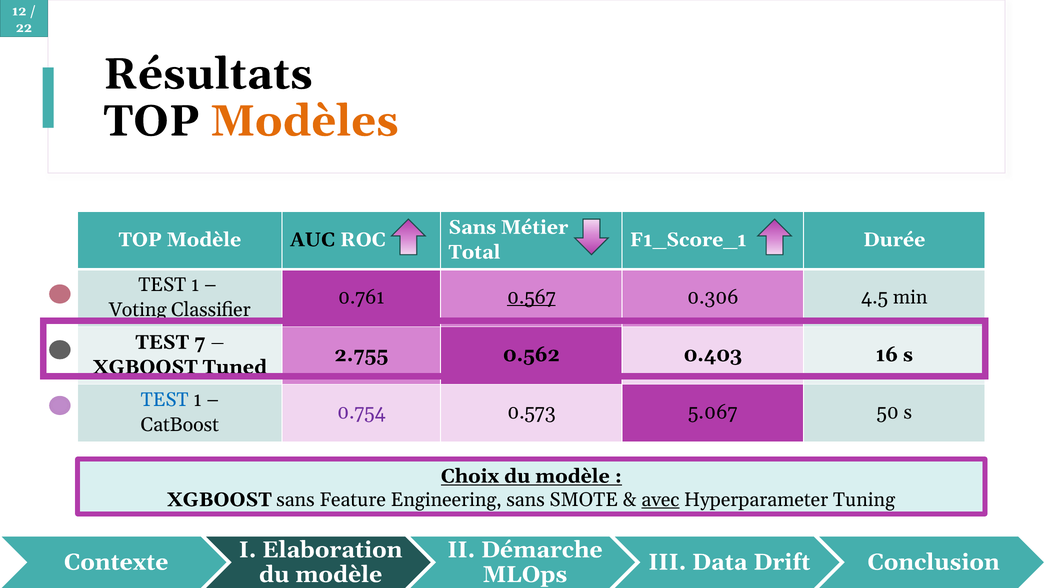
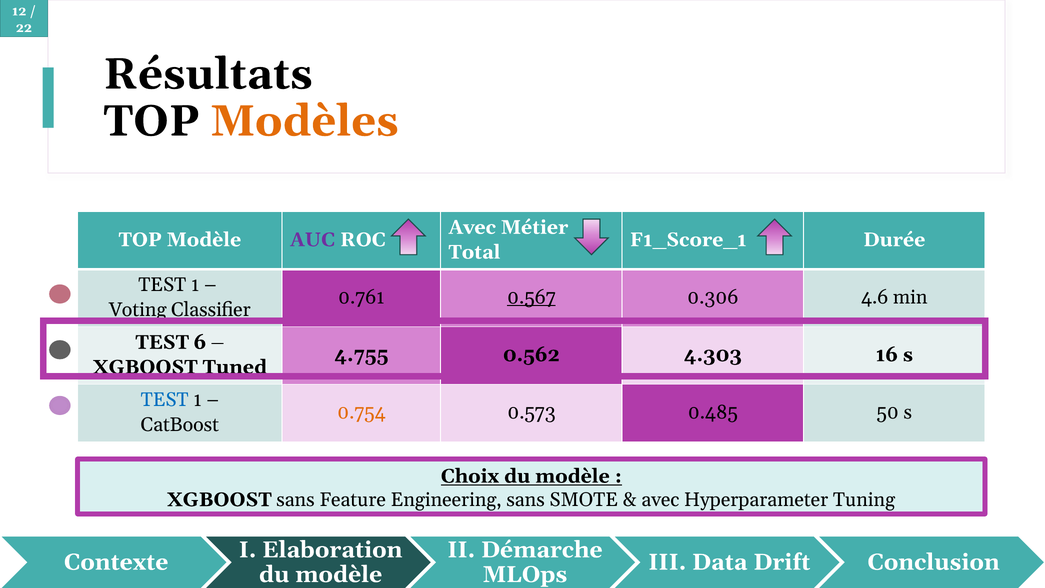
Sans at (472, 227): Sans -> Avec
AUC colour: black -> purple
4.5: 4.5 -> 4.6
7: 7 -> 6
2.755: 2.755 -> 4.755
0.403: 0.403 -> 4.303
0.754 colour: purple -> orange
5.067: 5.067 -> 0.485
avec at (660, 500) underline: present -> none
